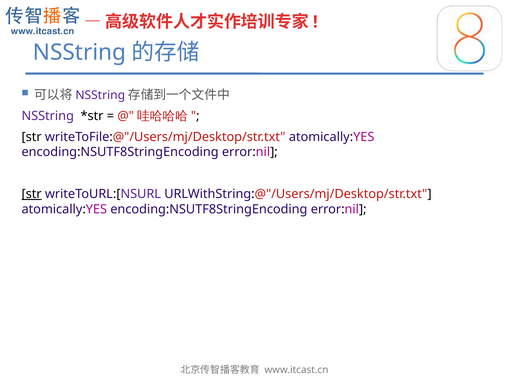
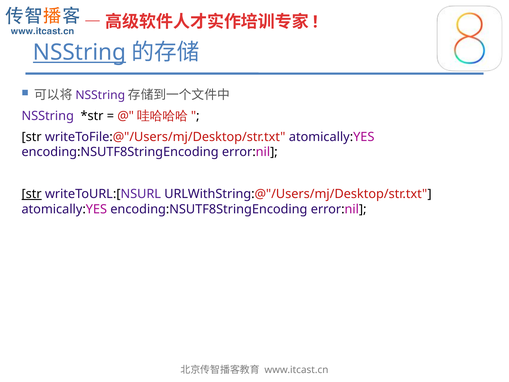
NSString at (79, 52) underline: none -> present
